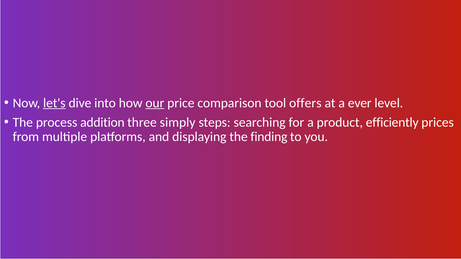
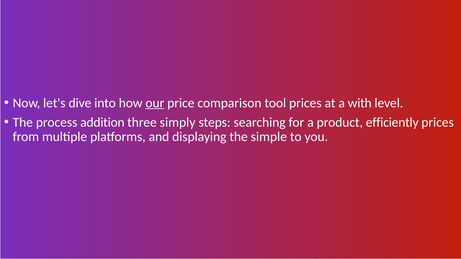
let's underline: present -> none
tool offers: offers -> prices
ever: ever -> with
finding: finding -> simple
